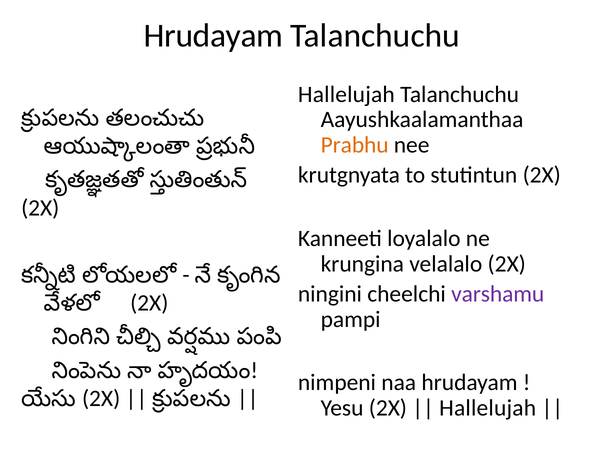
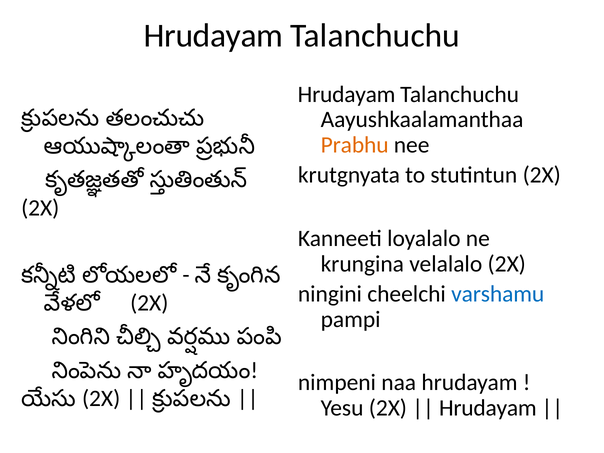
Hallelujah at (346, 94): Hallelujah -> Hrudayam
varshamu colour: purple -> blue
Hallelujah at (488, 408): Hallelujah -> Hrudayam
